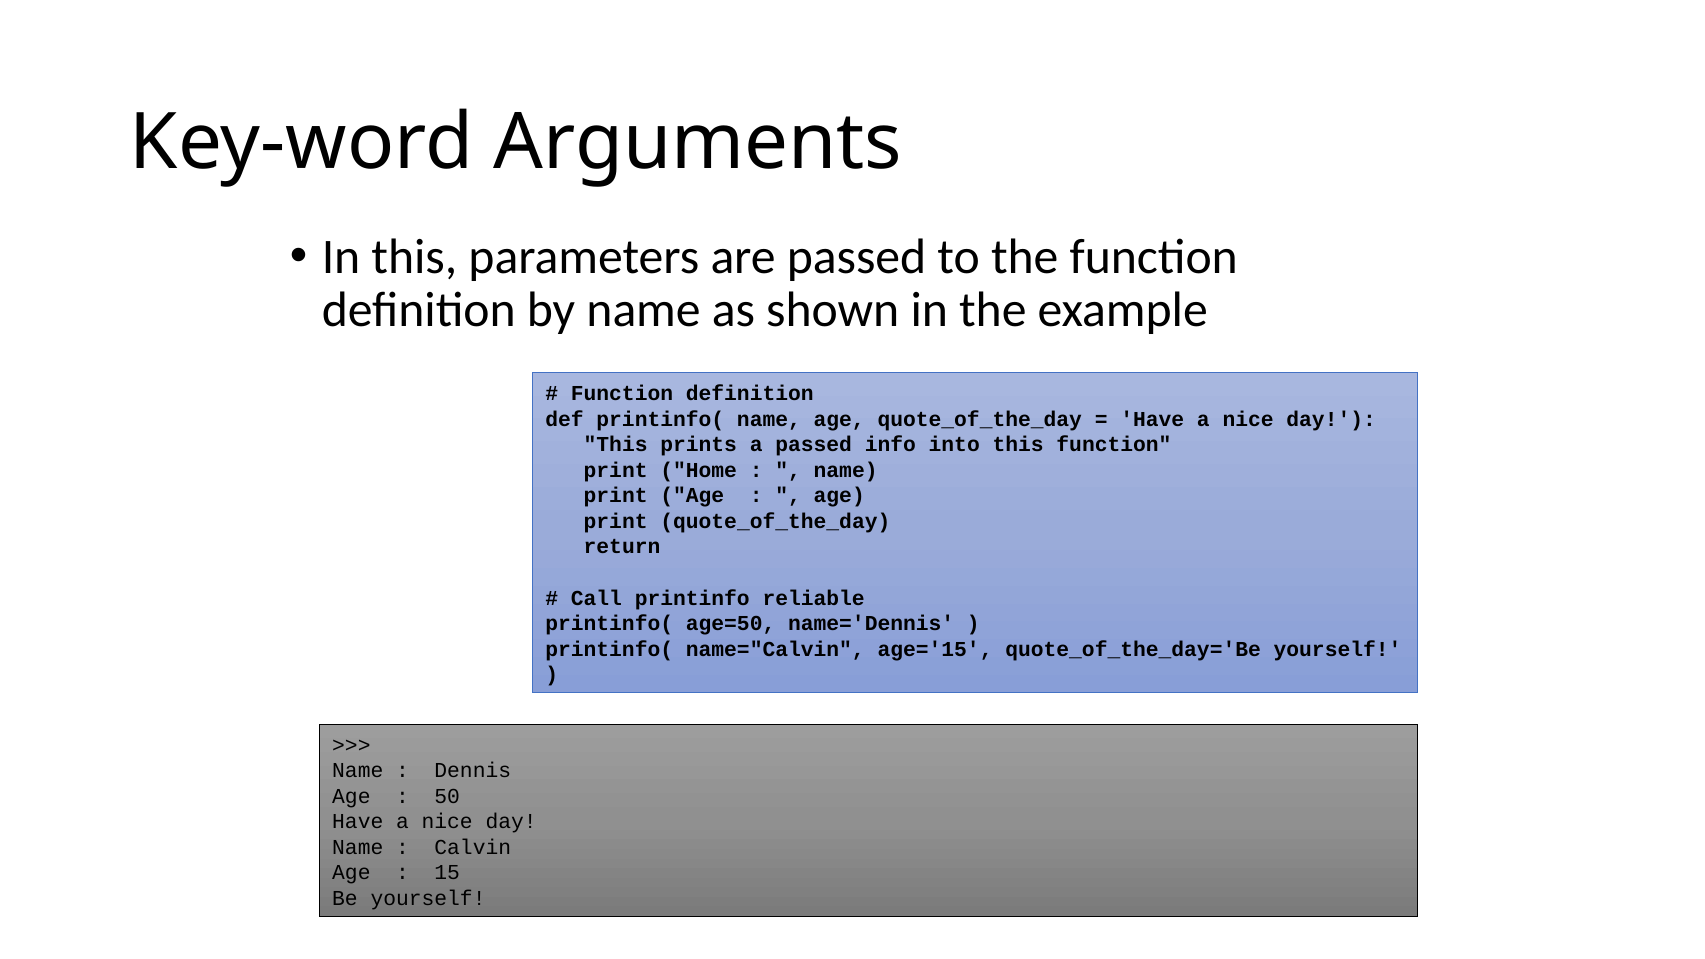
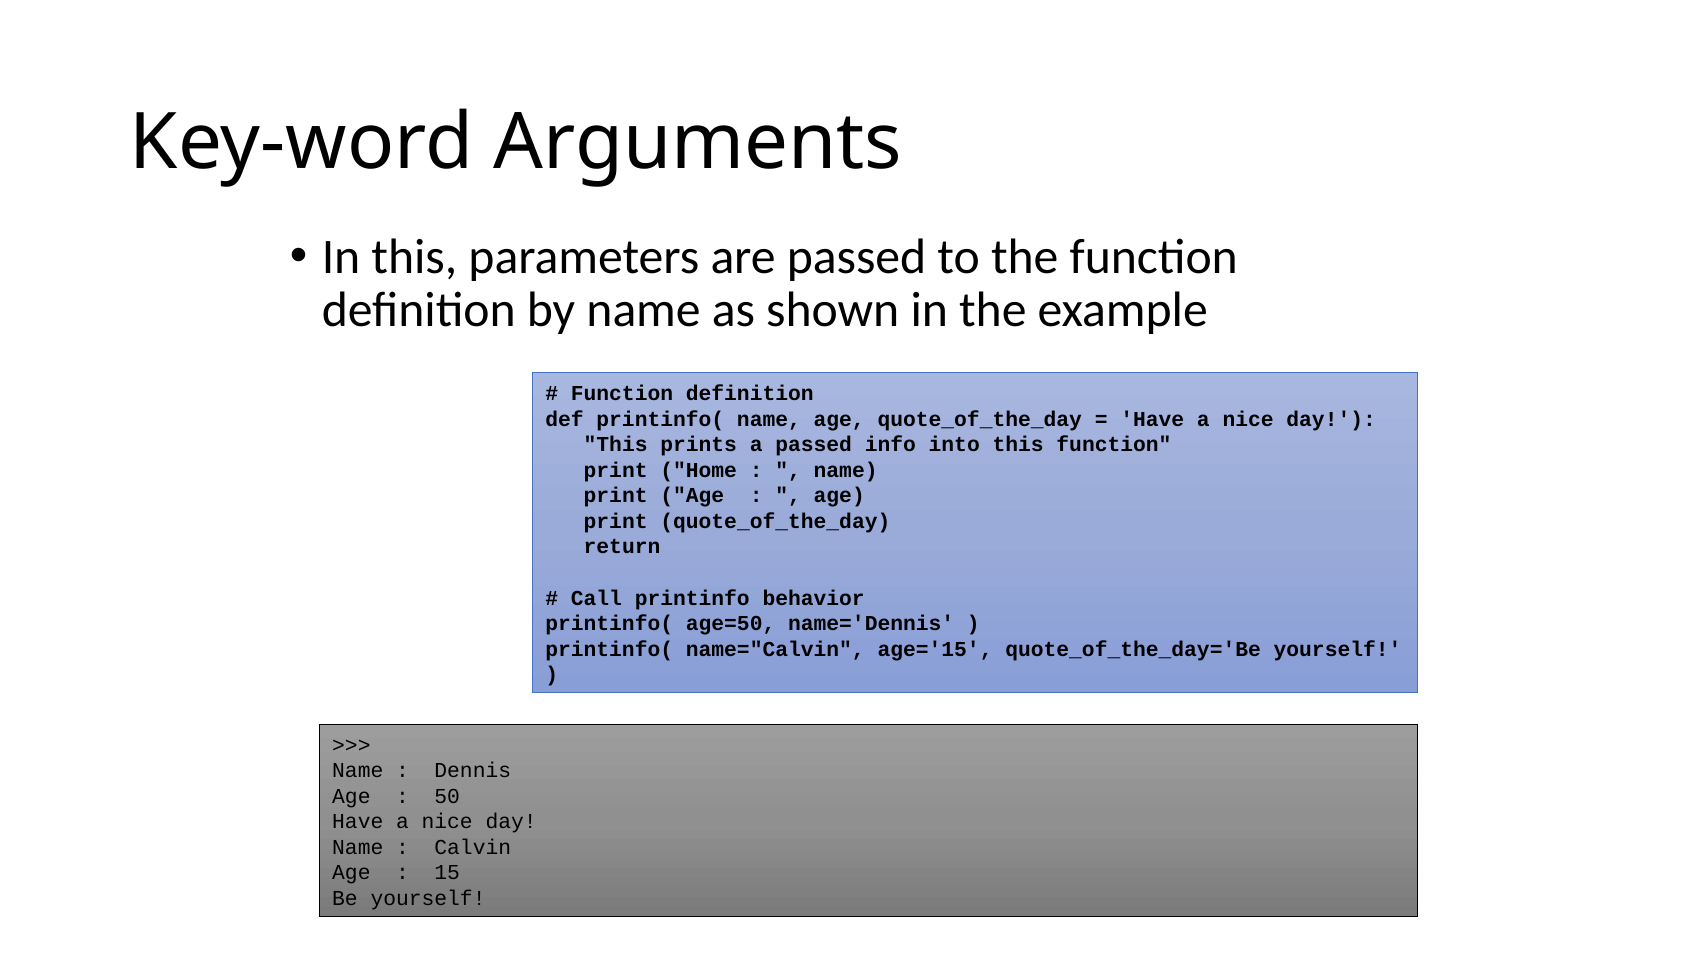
reliable: reliable -> behavior
